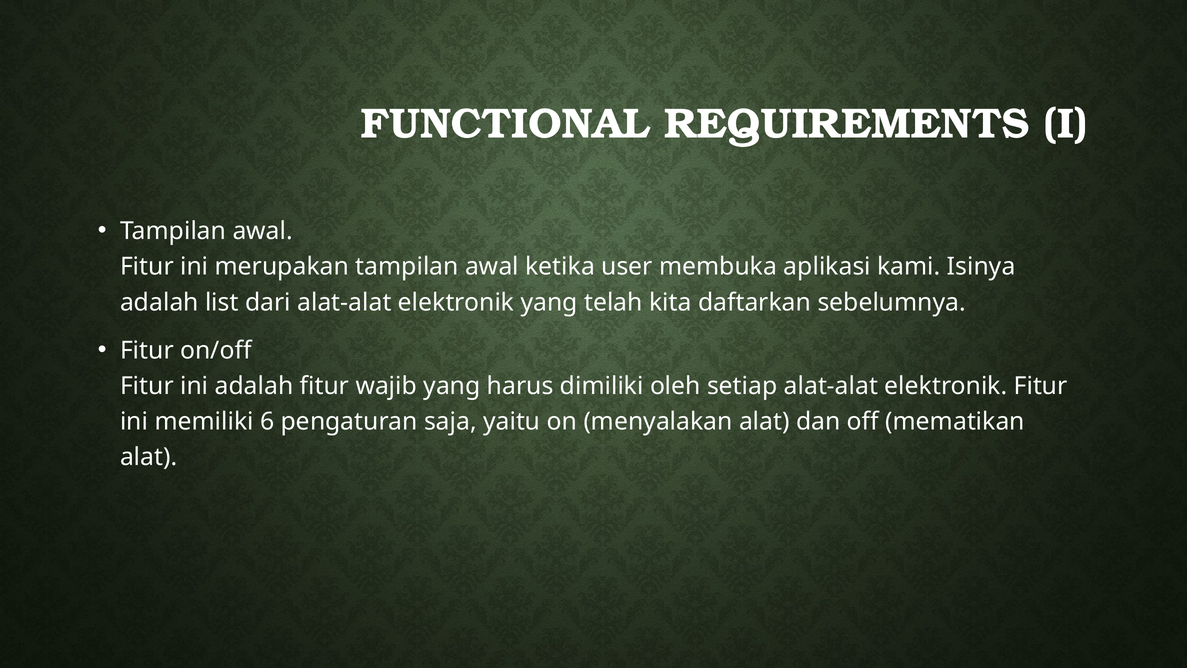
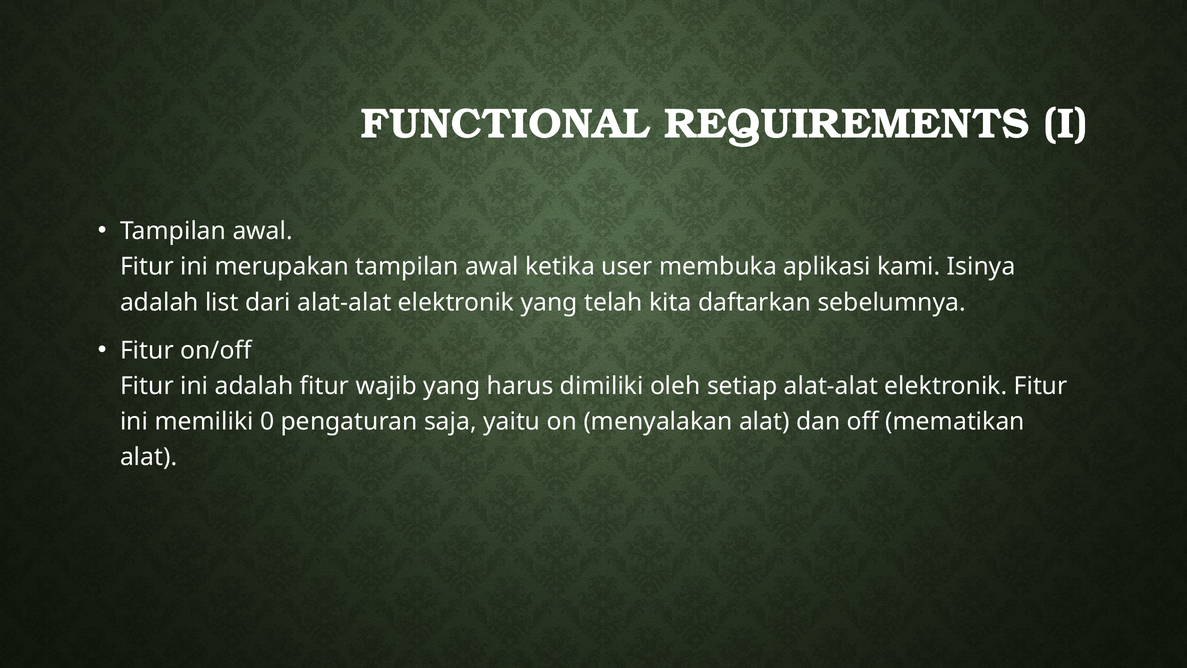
6: 6 -> 0
